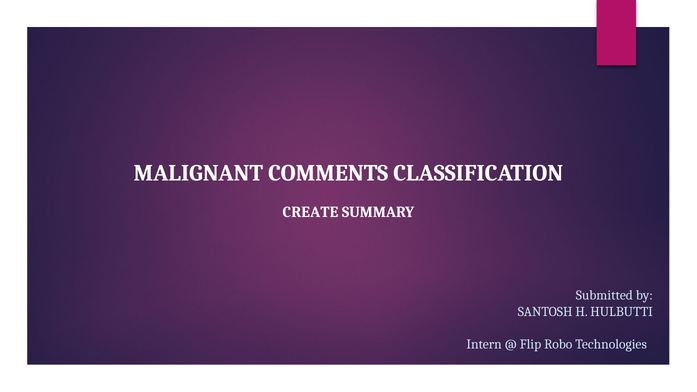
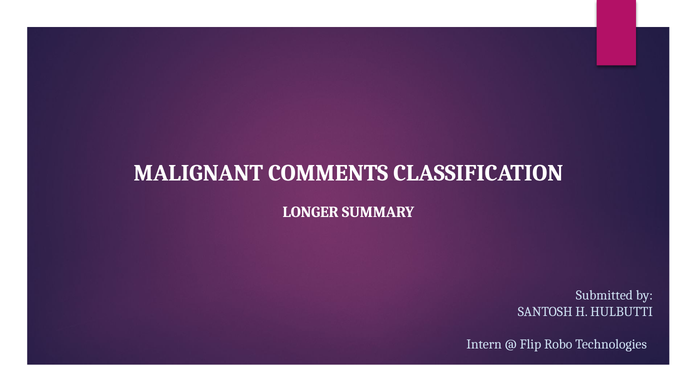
CREATE: CREATE -> LONGER
